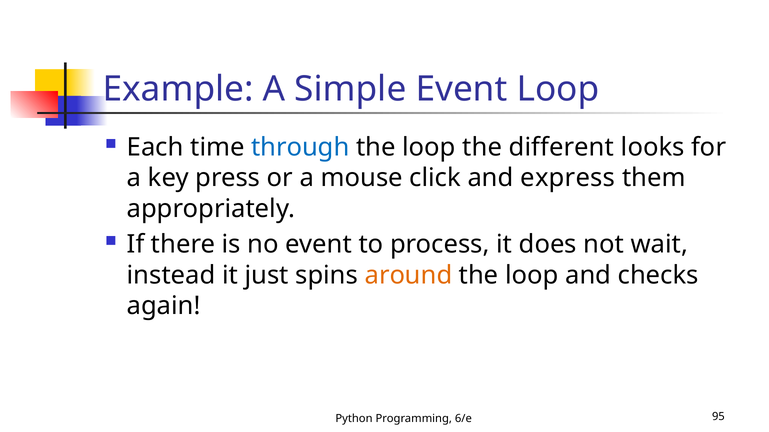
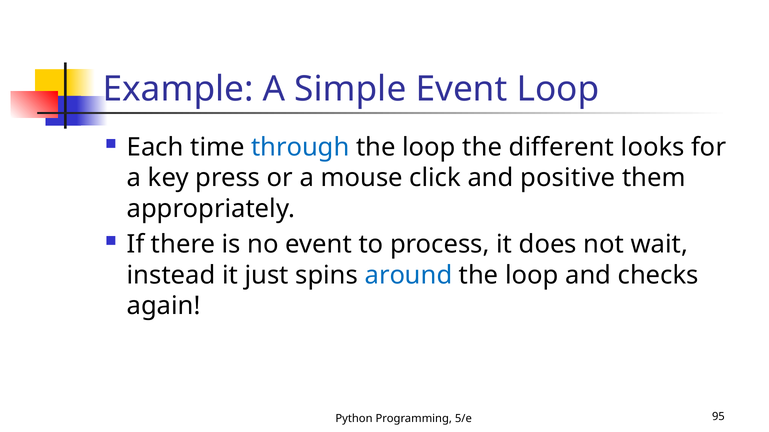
express: express -> positive
around colour: orange -> blue
6/e: 6/e -> 5/e
